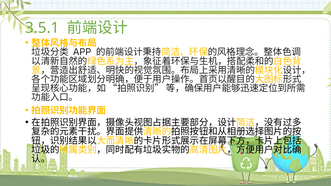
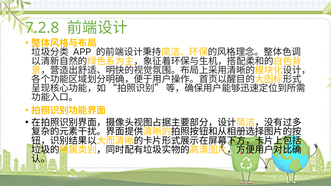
3.5.1: 3.5.1 -> 7.2.8
